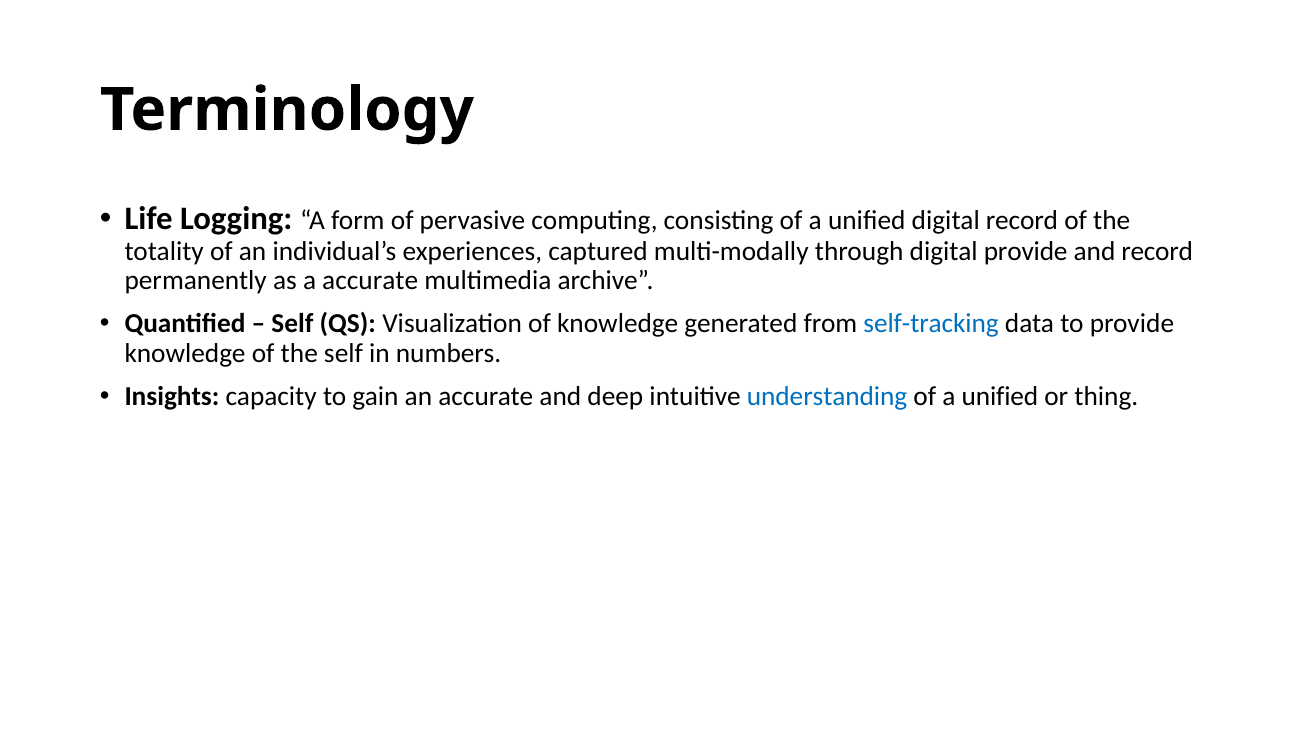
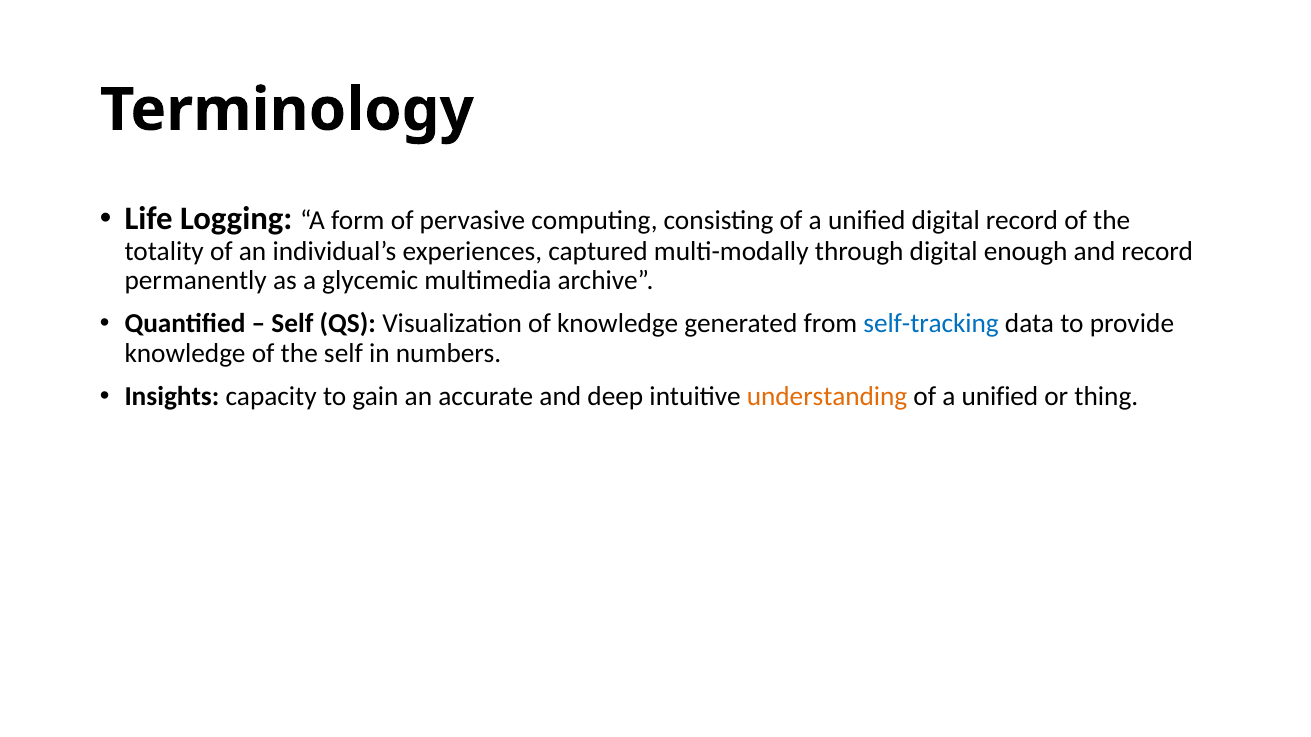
digital provide: provide -> enough
a accurate: accurate -> glycemic
understanding colour: blue -> orange
